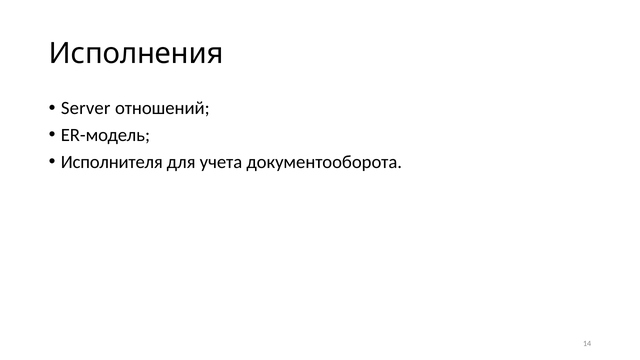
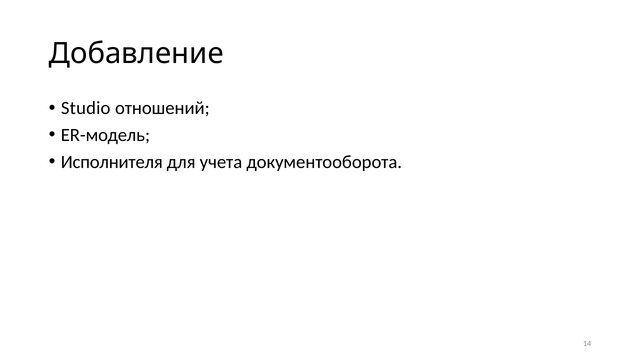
Исполнения: Исполнения -> Добавление
Server: Server -> Studio
